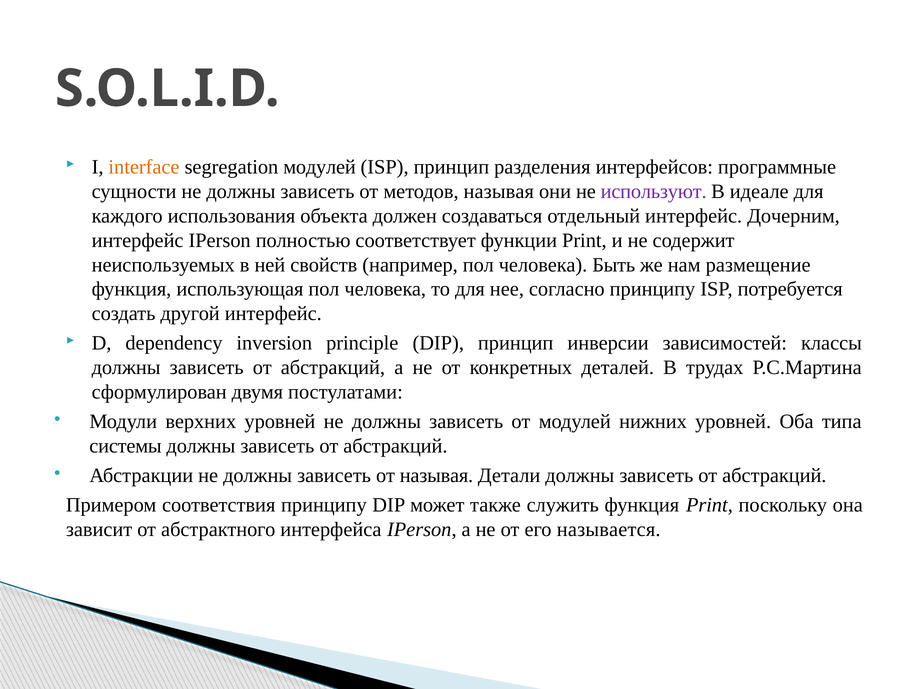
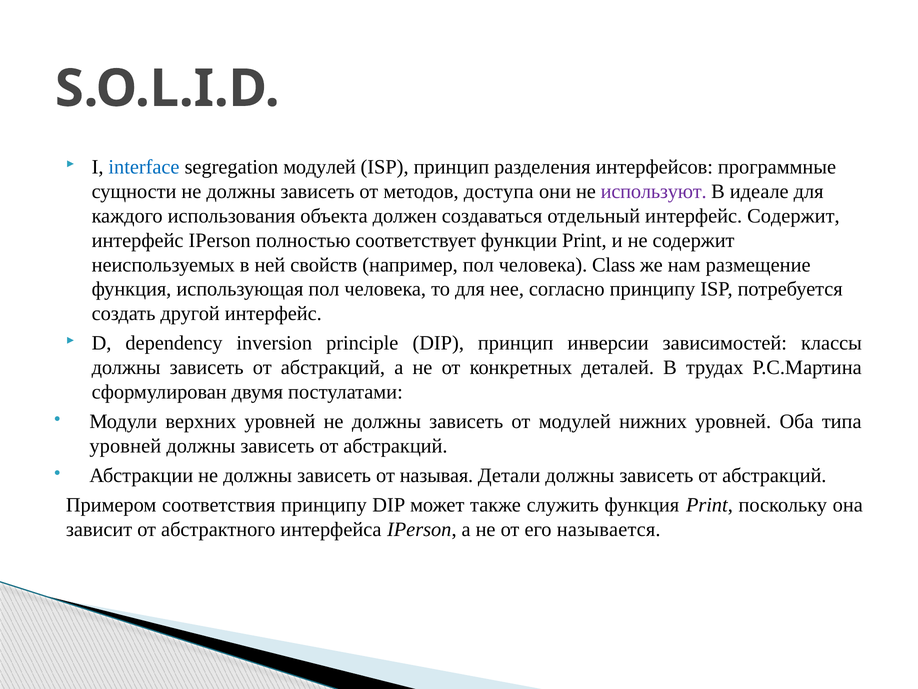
interface colour: orange -> blue
методов называя: называя -> доступа
интерфейс Дочерним: Дочерним -> Содержит
Быть: Быть -> Class
системы at (125, 446): системы -> уровней
